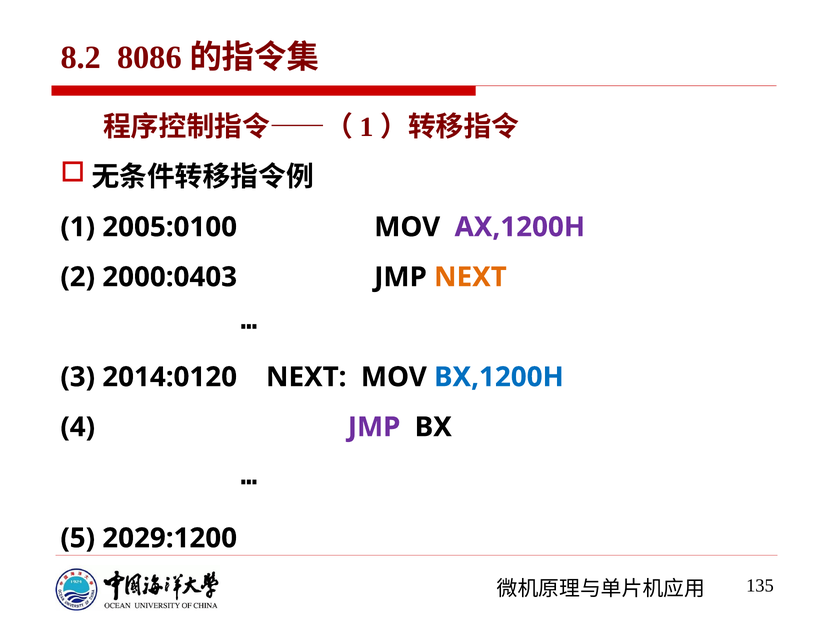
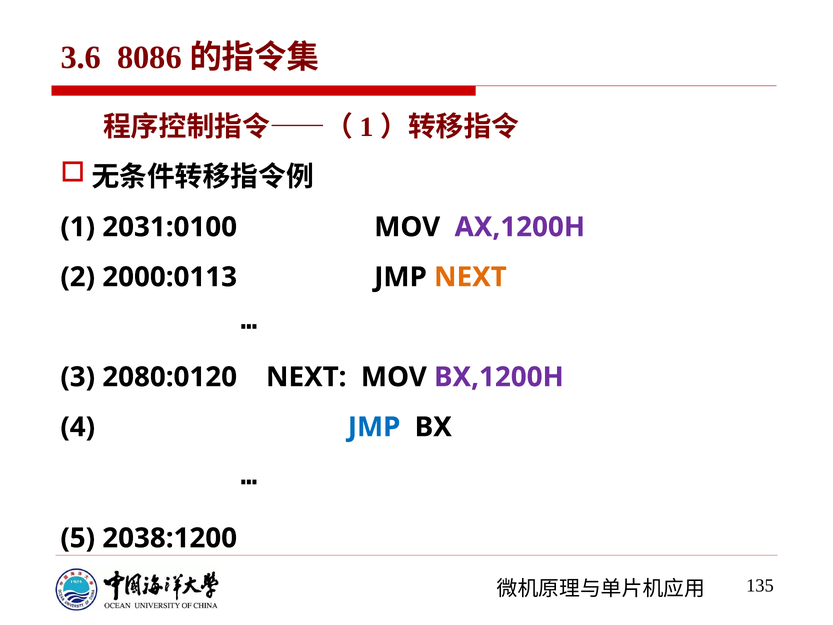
8.2: 8.2 -> 3.6
2005:0100: 2005:0100 -> 2031:0100
2000:0403: 2000:0403 -> 2000:0113
2014:0120: 2014:0120 -> 2080:0120
BX,1200H colour: blue -> purple
JMP at (374, 427) colour: purple -> blue
2029:1200: 2029:1200 -> 2038:1200
